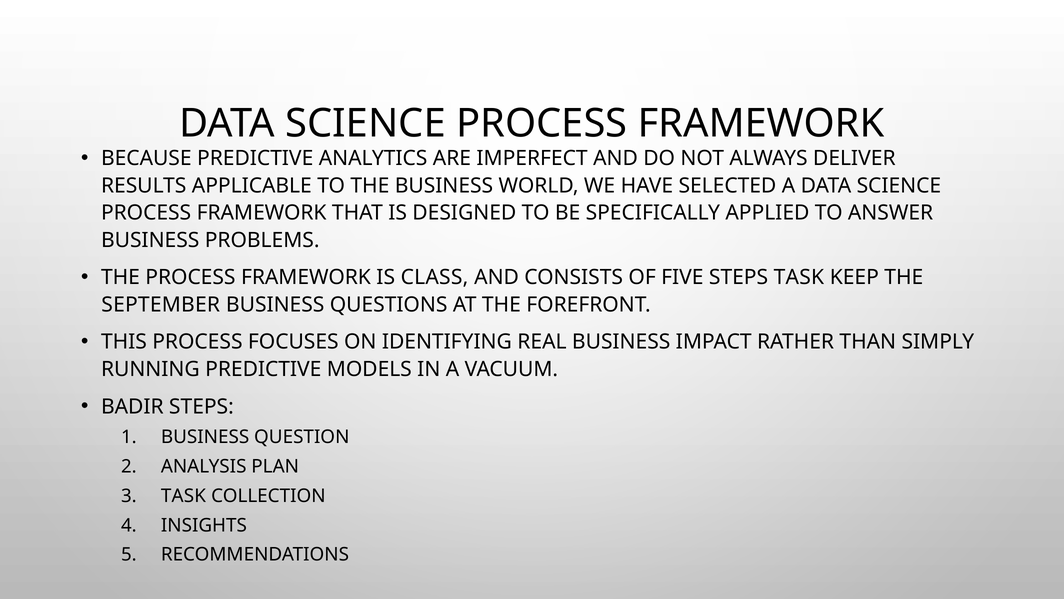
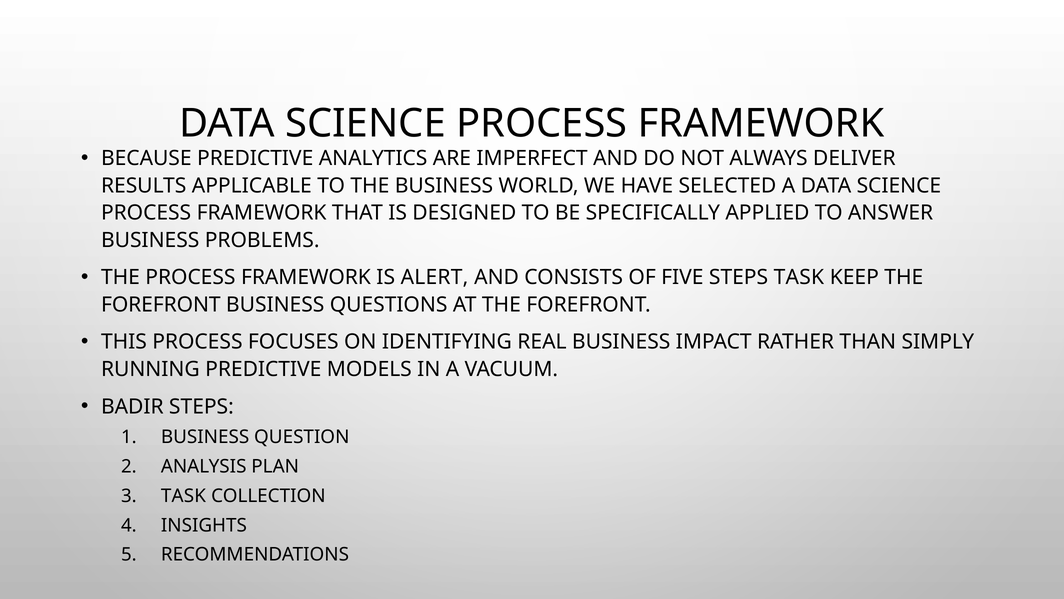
CLASS: CLASS -> ALERT
SEPTEMBER at (161, 305): SEPTEMBER -> FOREFRONT
